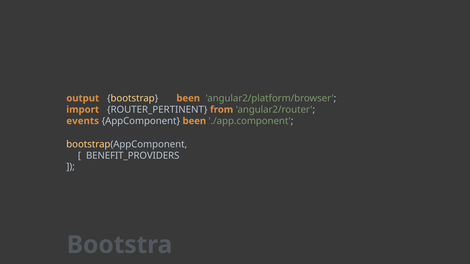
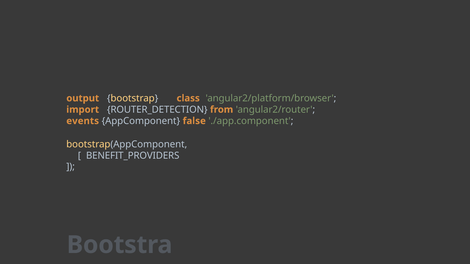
bootstrap been: been -> class
ROUTER_PERTINENT: ROUTER_PERTINENT -> ROUTER_DETECTION
AppComponent been: been -> false
